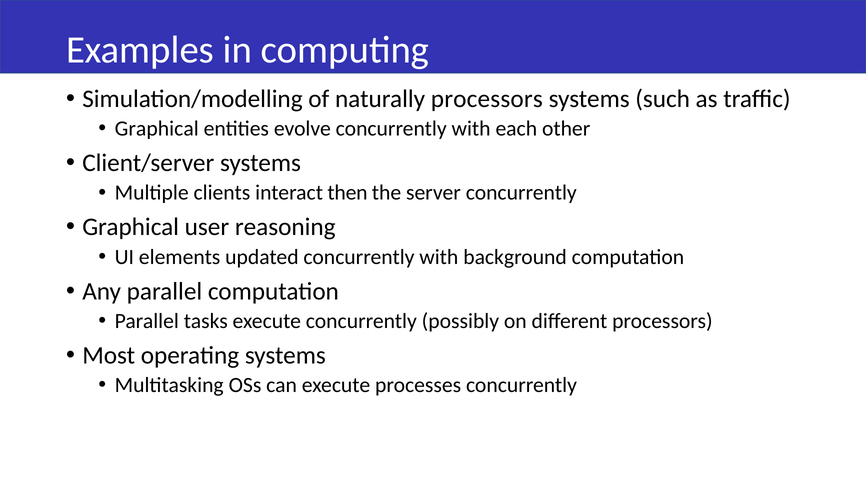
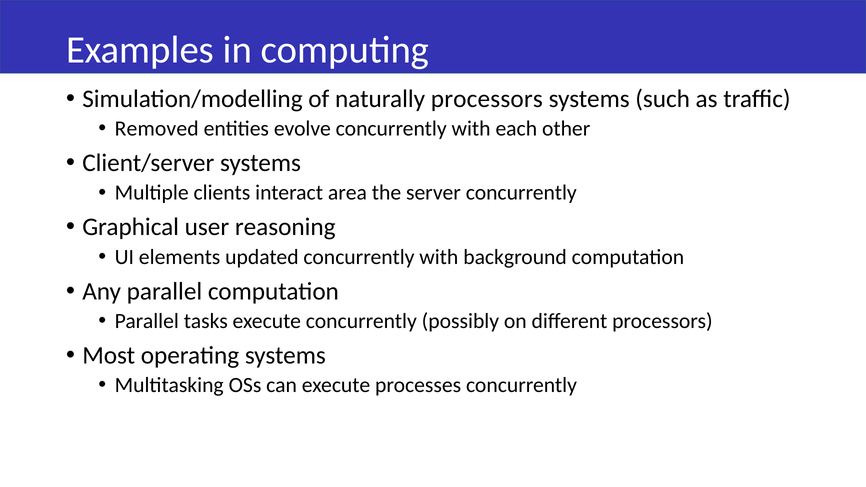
Graphical at (157, 129): Graphical -> Removed
then: then -> area
